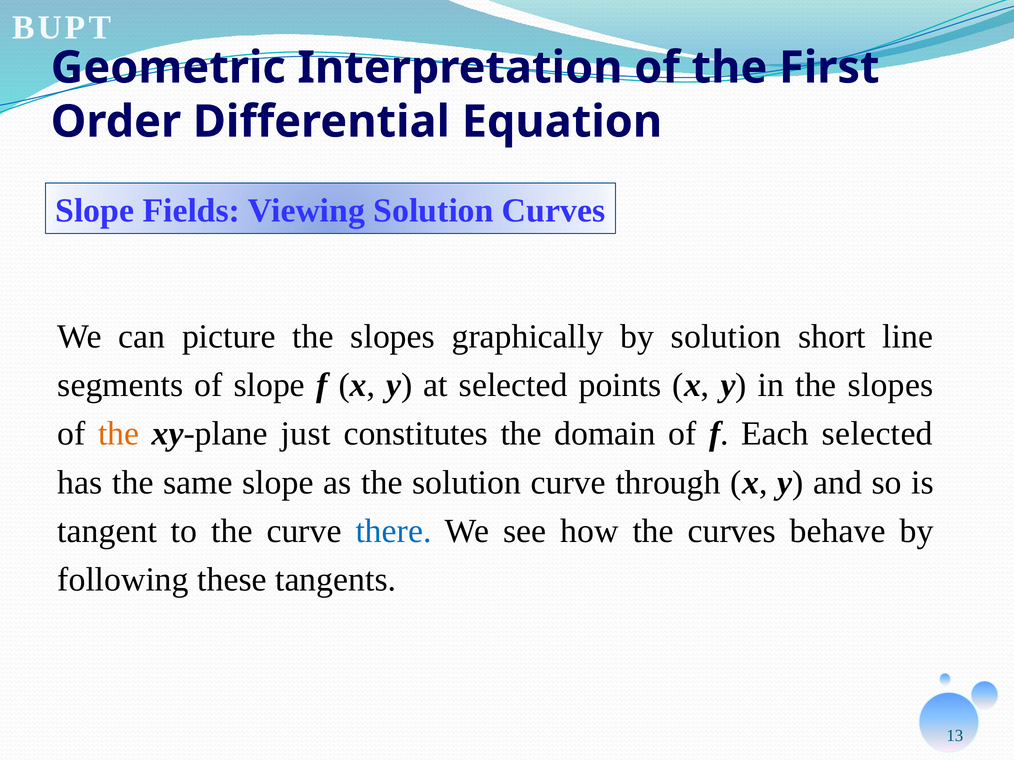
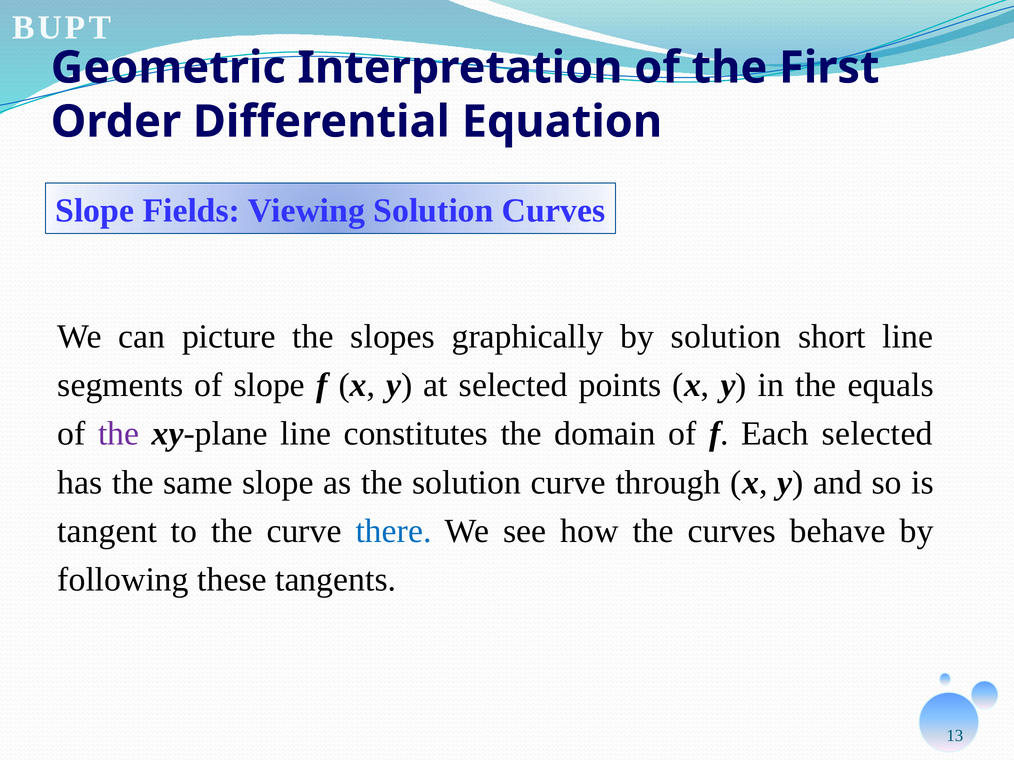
in the slopes: slopes -> equals
the at (119, 434) colour: orange -> purple
xy-plane just: just -> line
